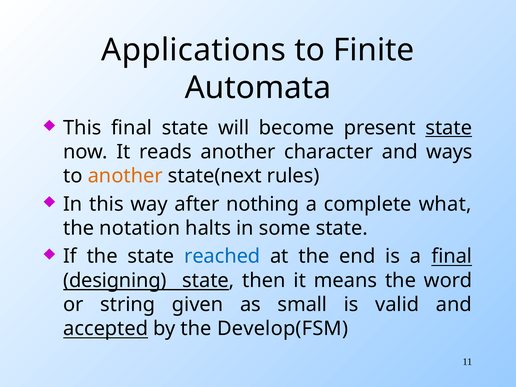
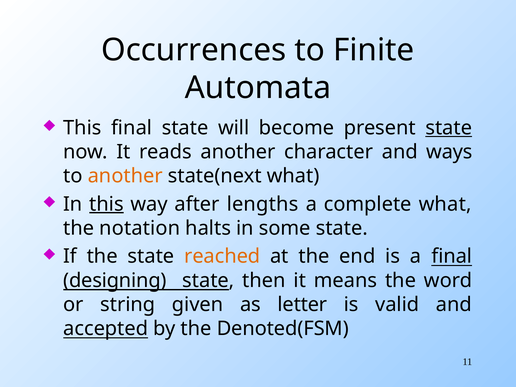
Applications: Applications -> Occurrences
state(next rules: rules -> what
this at (106, 204) underline: none -> present
nothing: nothing -> lengths
reached colour: blue -> orange
small: small -> letter
Develop(FSM: Develop(FSM -> Denoted(FSM
